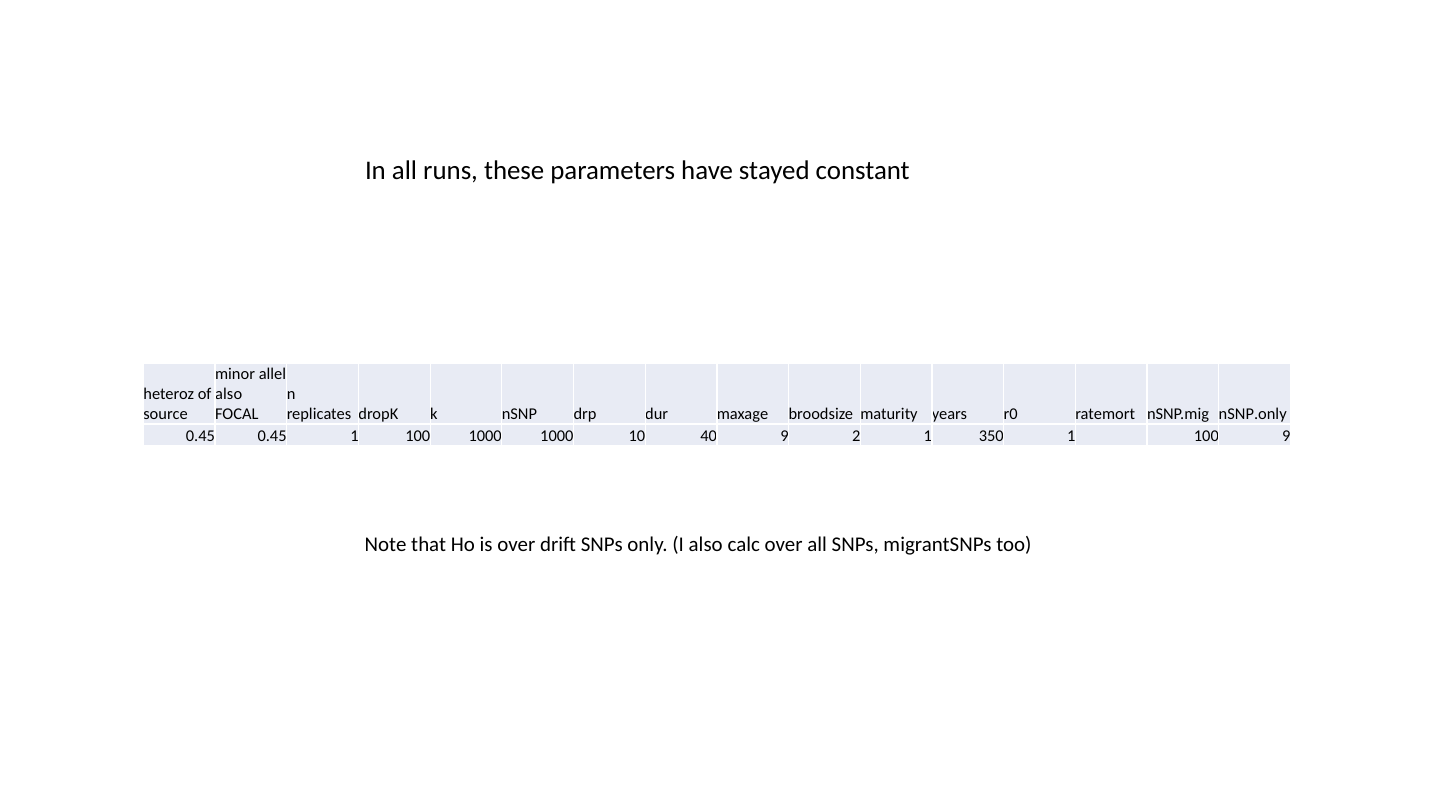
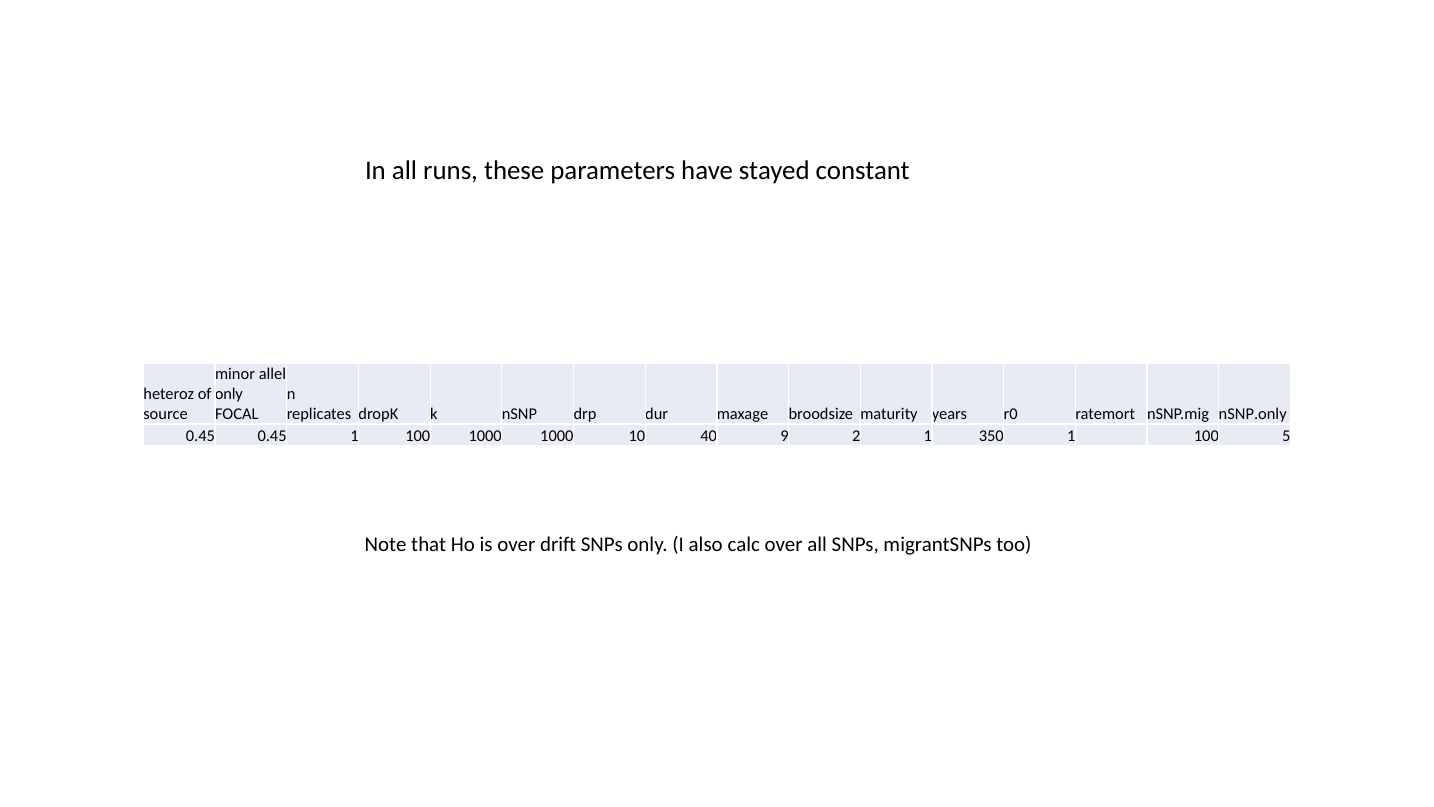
also at (229, 394): also -> only
100 9: 9 -> 5
